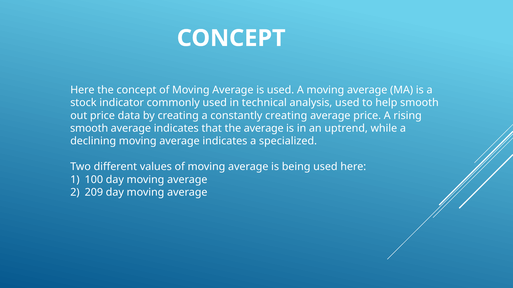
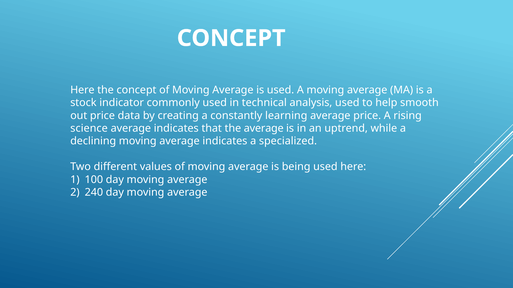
constantly creating: creating -> learning
smooth at (89, 129): smooth -> science
209: 209 -> 240
